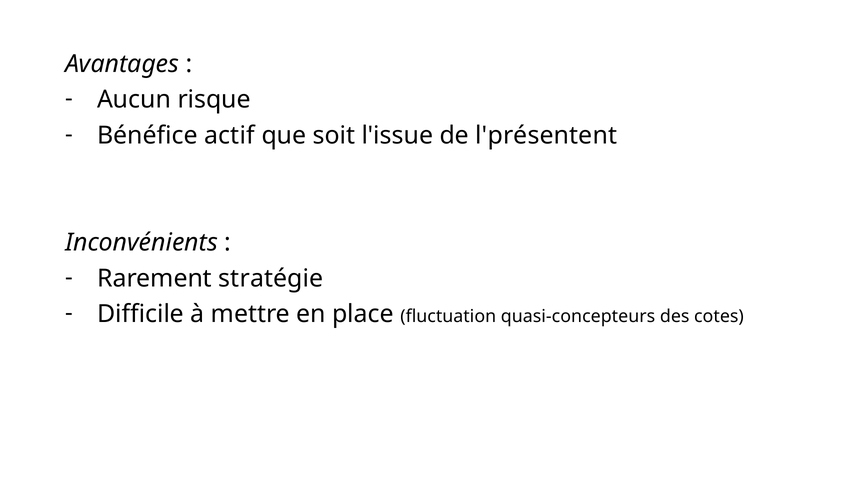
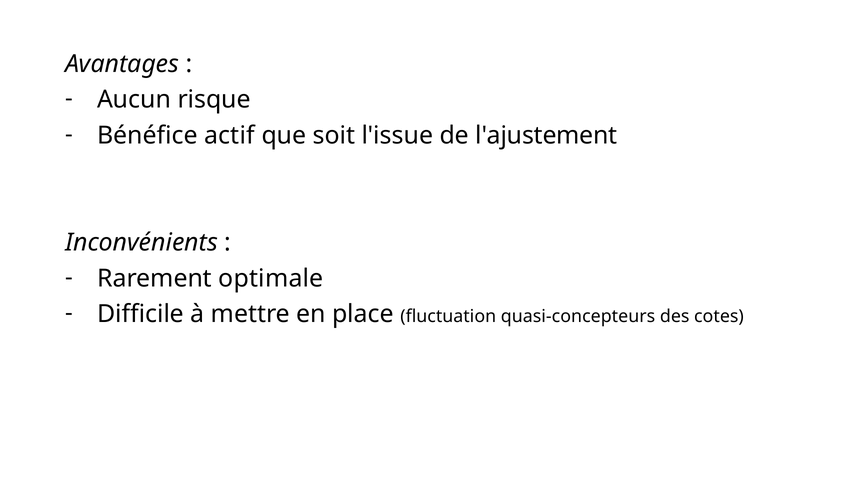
l'présentent: l'présentent -> l'ajustement
stratégie: stratégie -> optimale
